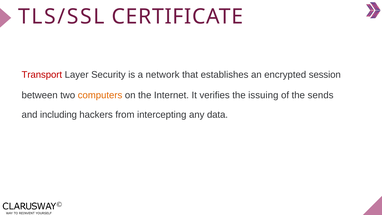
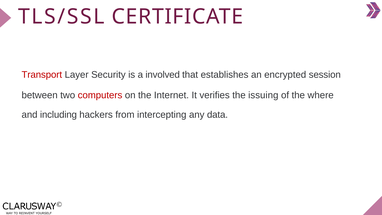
network: network -> involved
computers colour: orange -> red
sends: sends -> where
